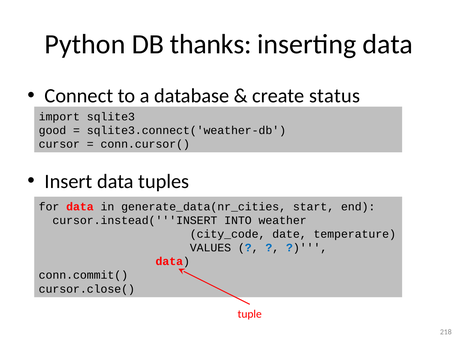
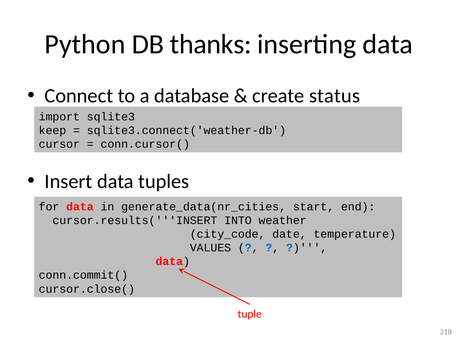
good: good -> keep
cursor.instead('''INSERT: cursor.instead('''INSERT -> cursor.results('''INSERT
